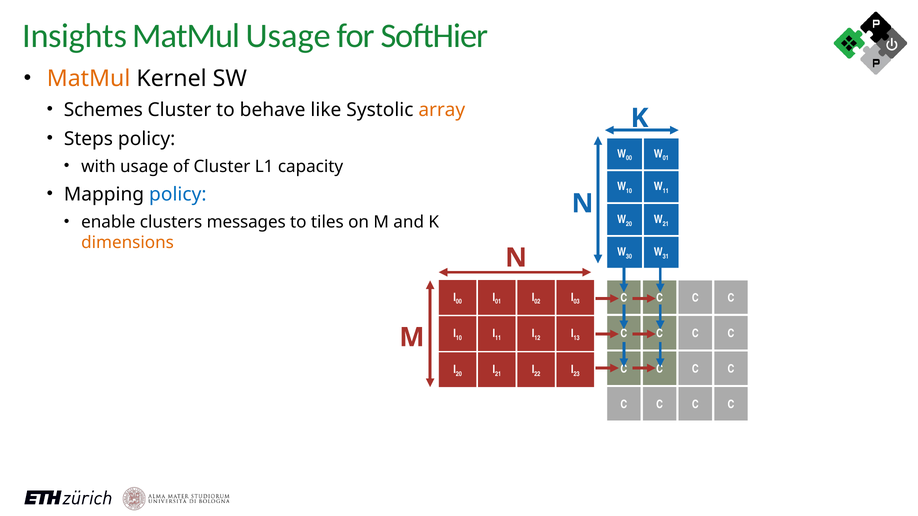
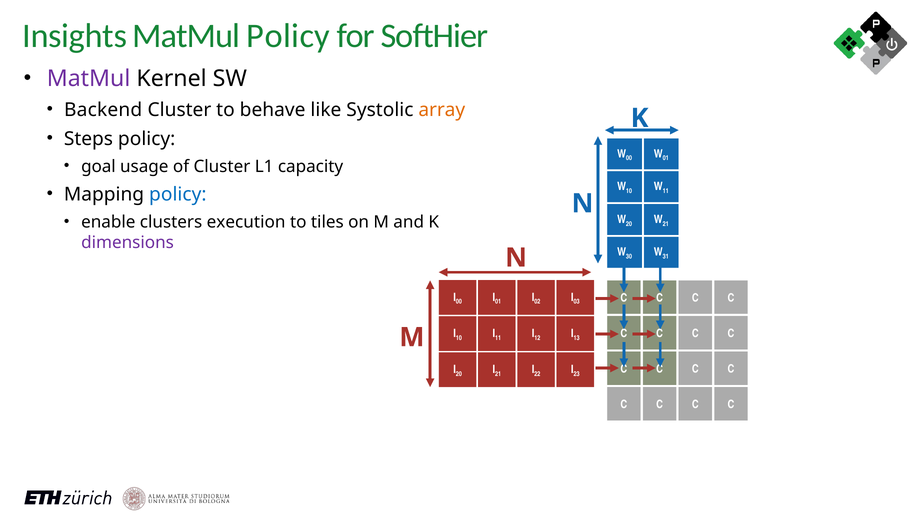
MatMul Usage: Usage -> Policy
MatMul at (89, 79) colour: orange -> purple
Schemes: Schemes -> Backend
with: with -> goal
messages: messages -> execution
dimensions colour: orange -> purple
